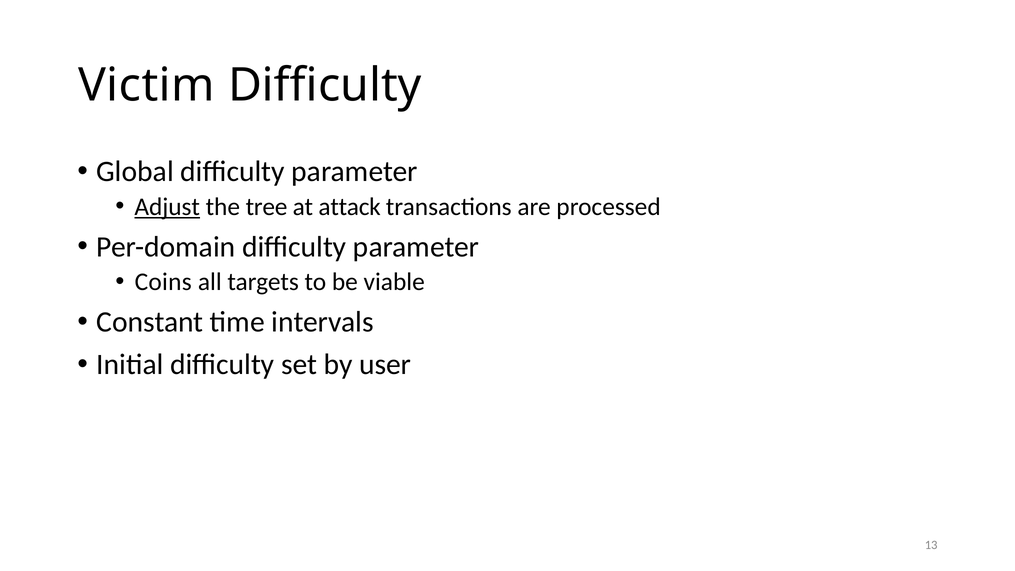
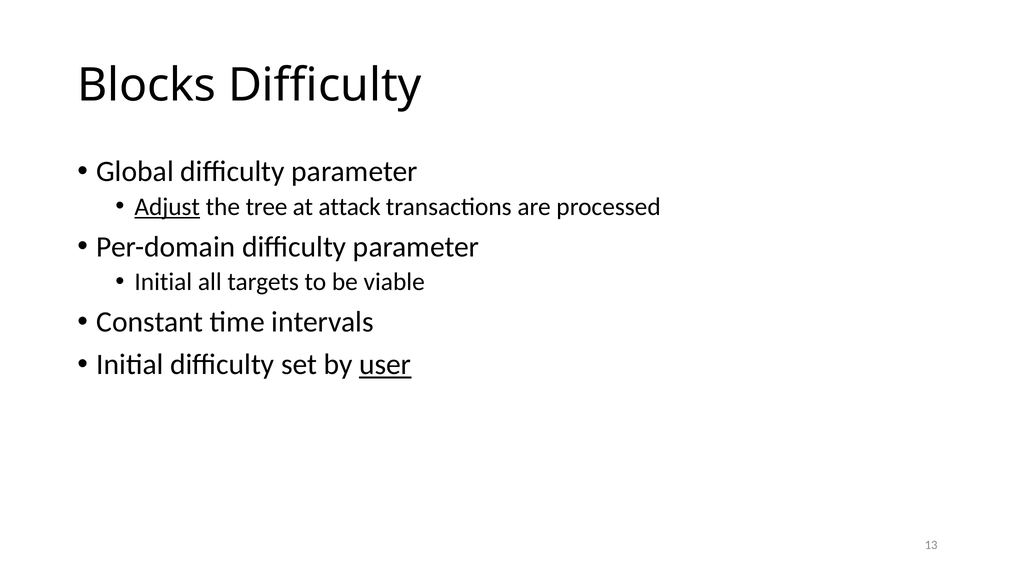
Victim: Victim -> Blocks
Coins at (163, 282): Coins -> Initial
user underline: none -> present
